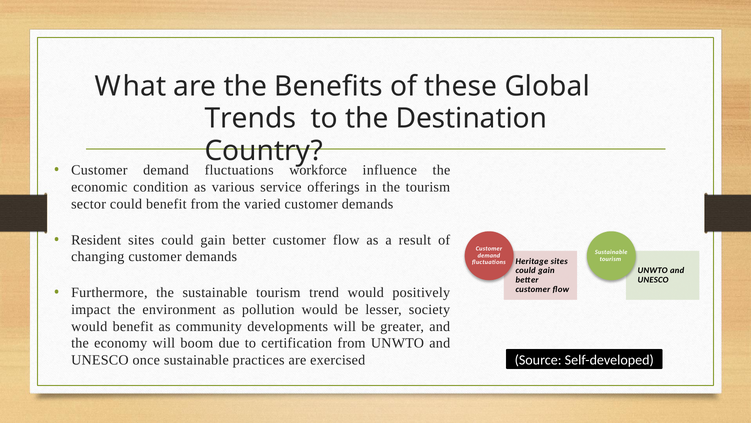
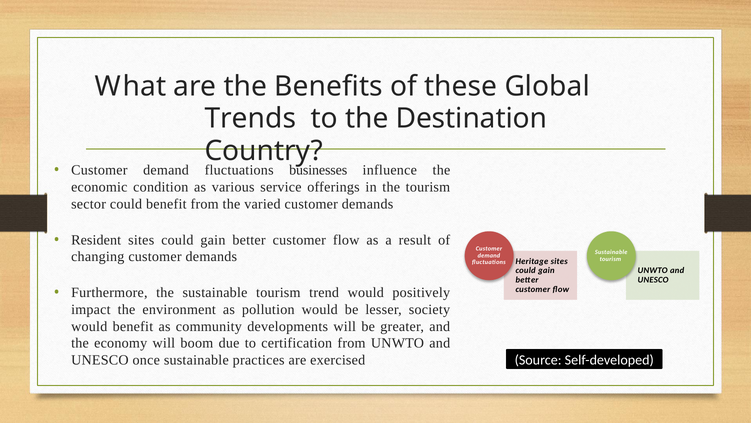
workforce: workforce -> businesses
